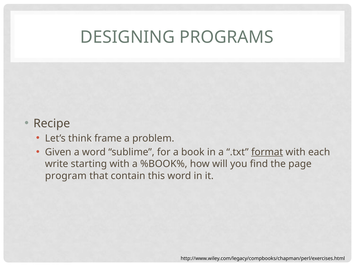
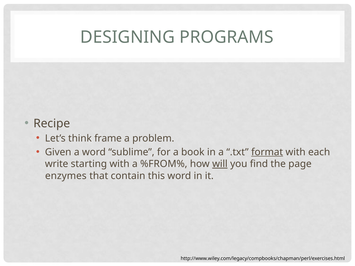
%BOOK%: %BOOK% -> %FROM%
will underline: none -> present
program: program -> enzymes
